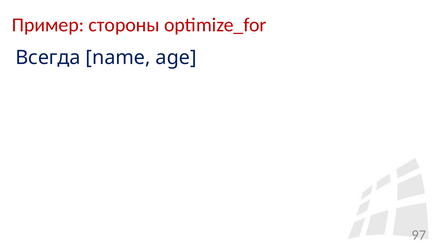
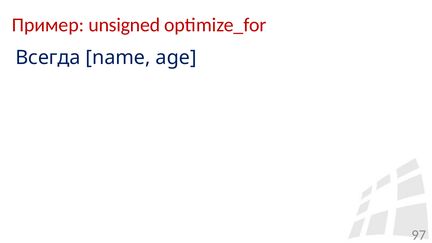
стороны: стороны -> unsigned
